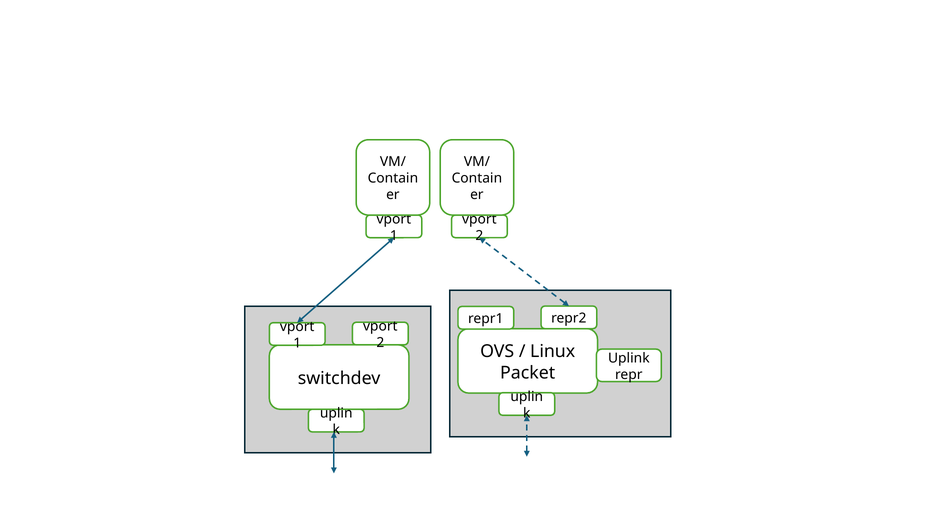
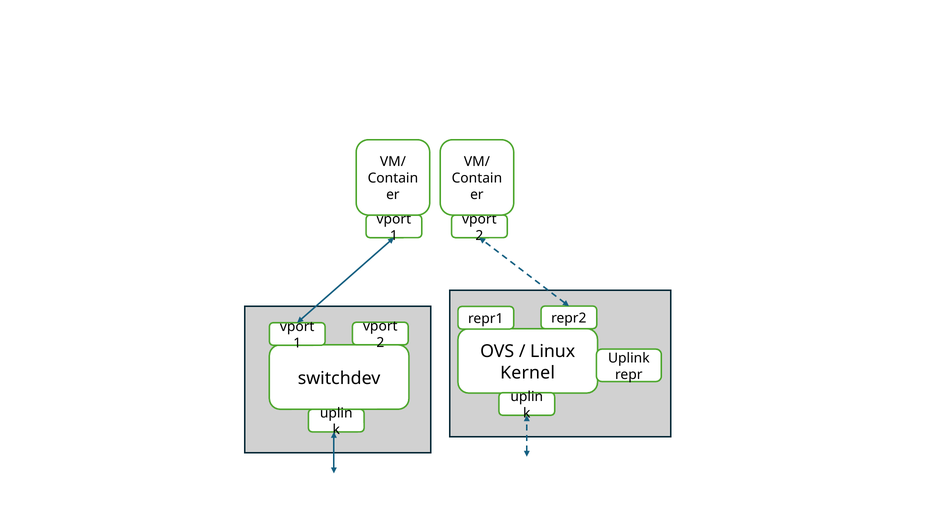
Packet: Packet -> Kernel
